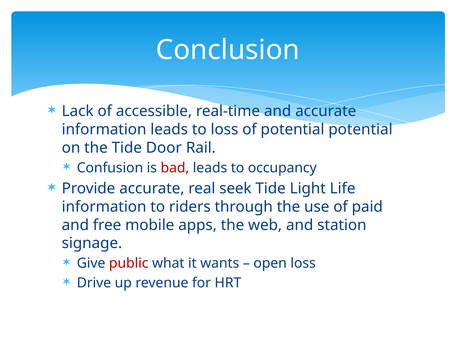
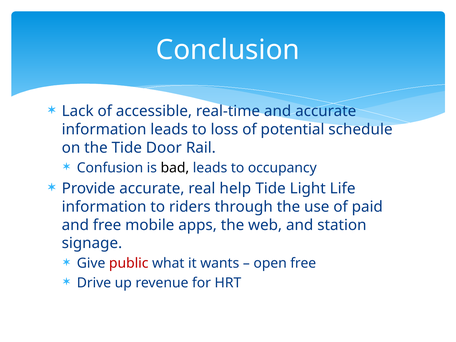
potential potential: potential -> schedule
bad colour: red -> black
seek: seek -> help
open loss: loss -> free
